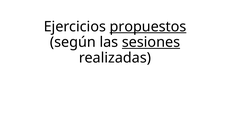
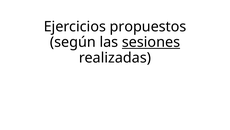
propuestos underline: present -> none
